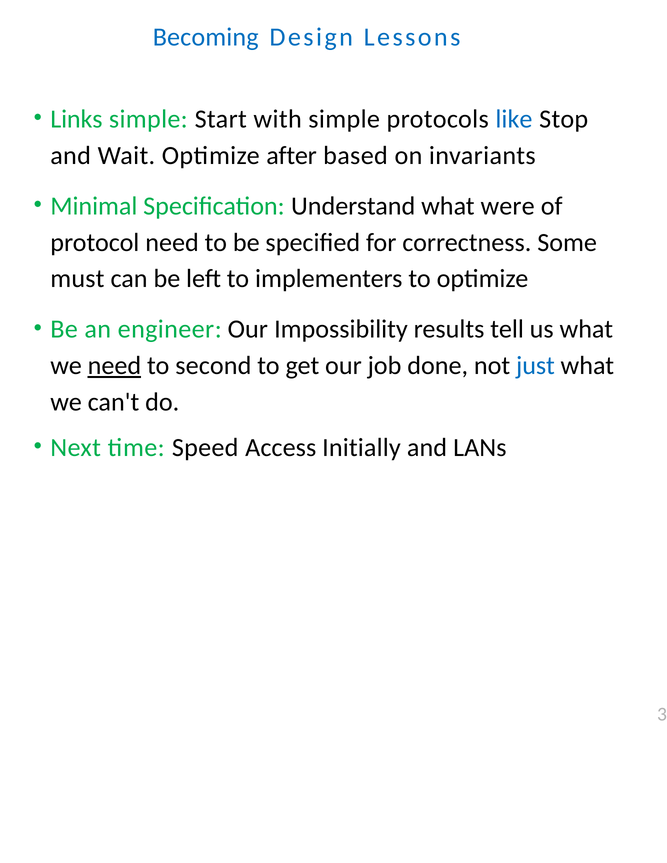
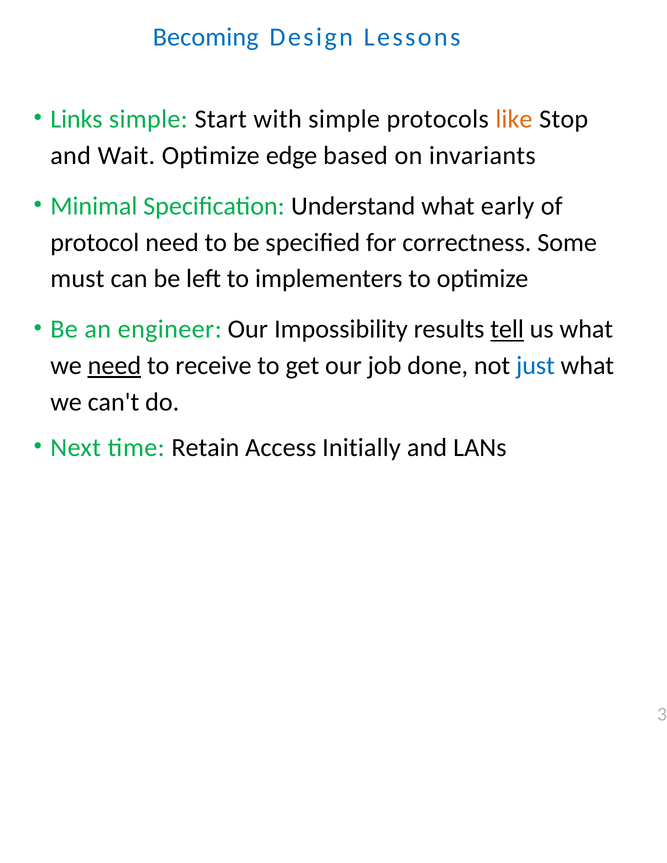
like colour: blue -> orange
after: after -> edge
were: were -> early
tell underline: none -> present
second: second -> receive
Speed: Speed -> Retain
